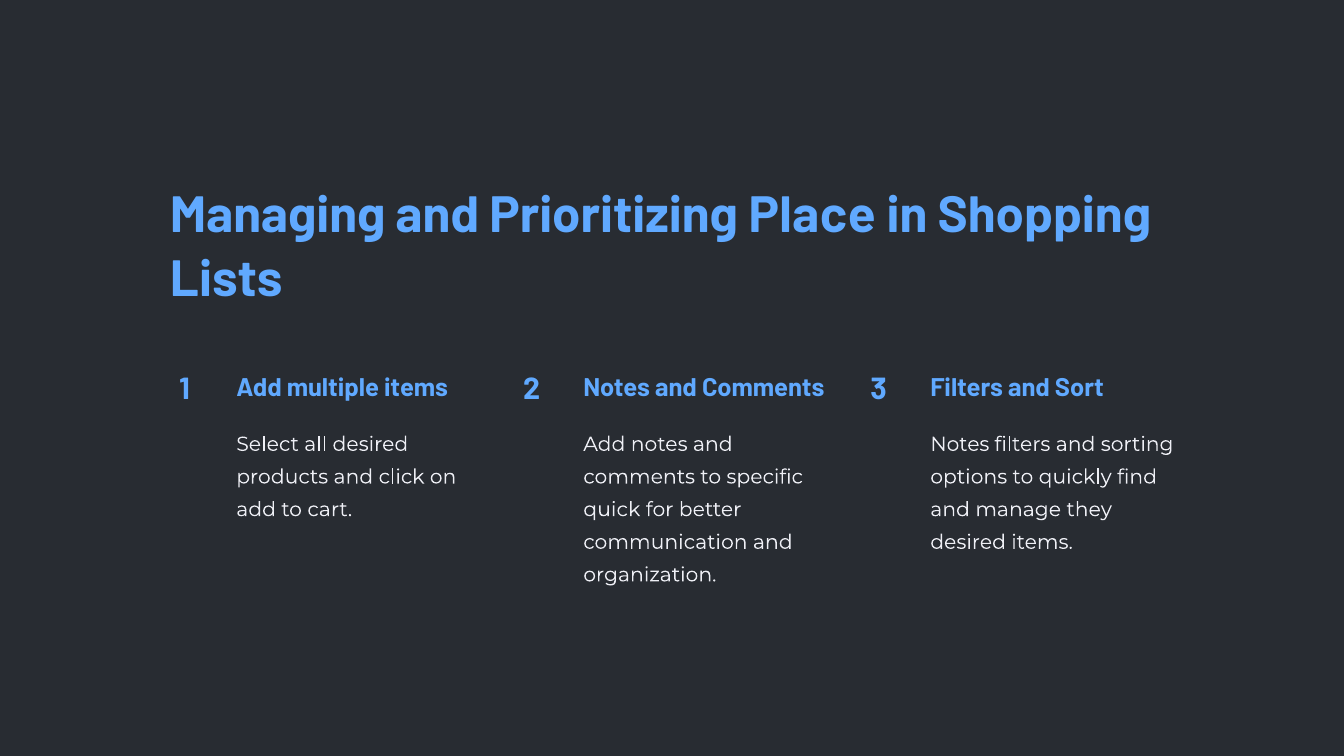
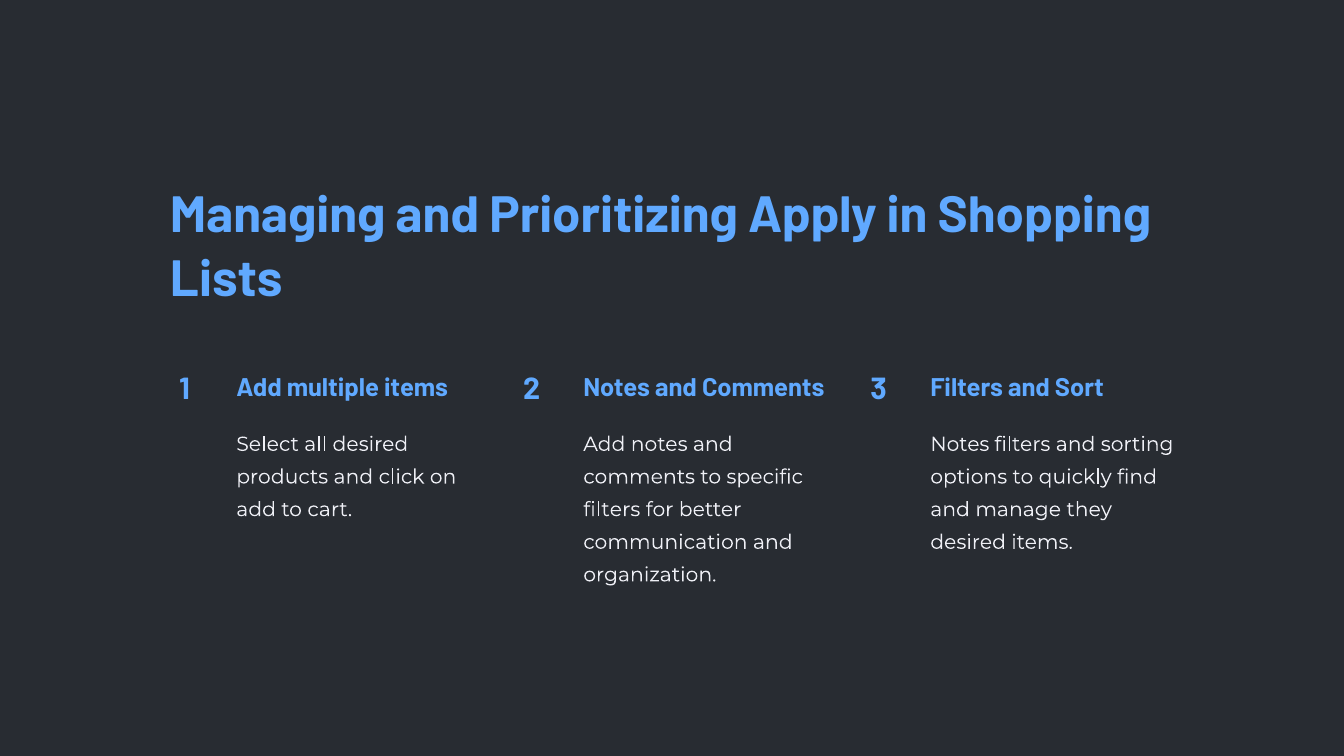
Place: Place -> Apply
quick at (612, 509): quick -> filters
